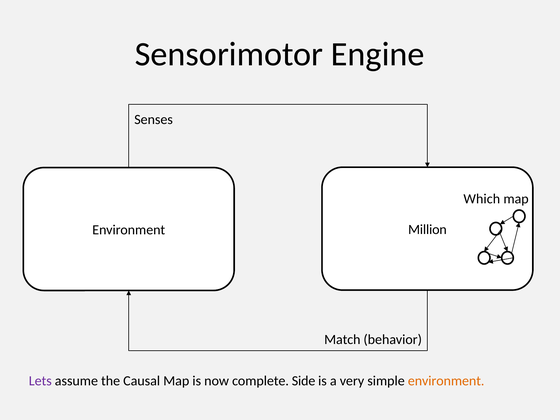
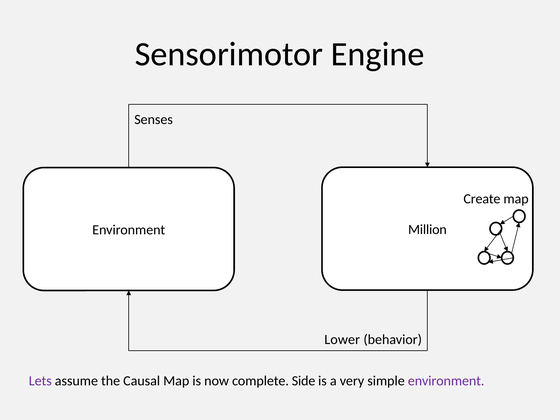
Which: Which -> Create
Match: Match -> Lower
environment at (446, 381) colour: orange -> purple
